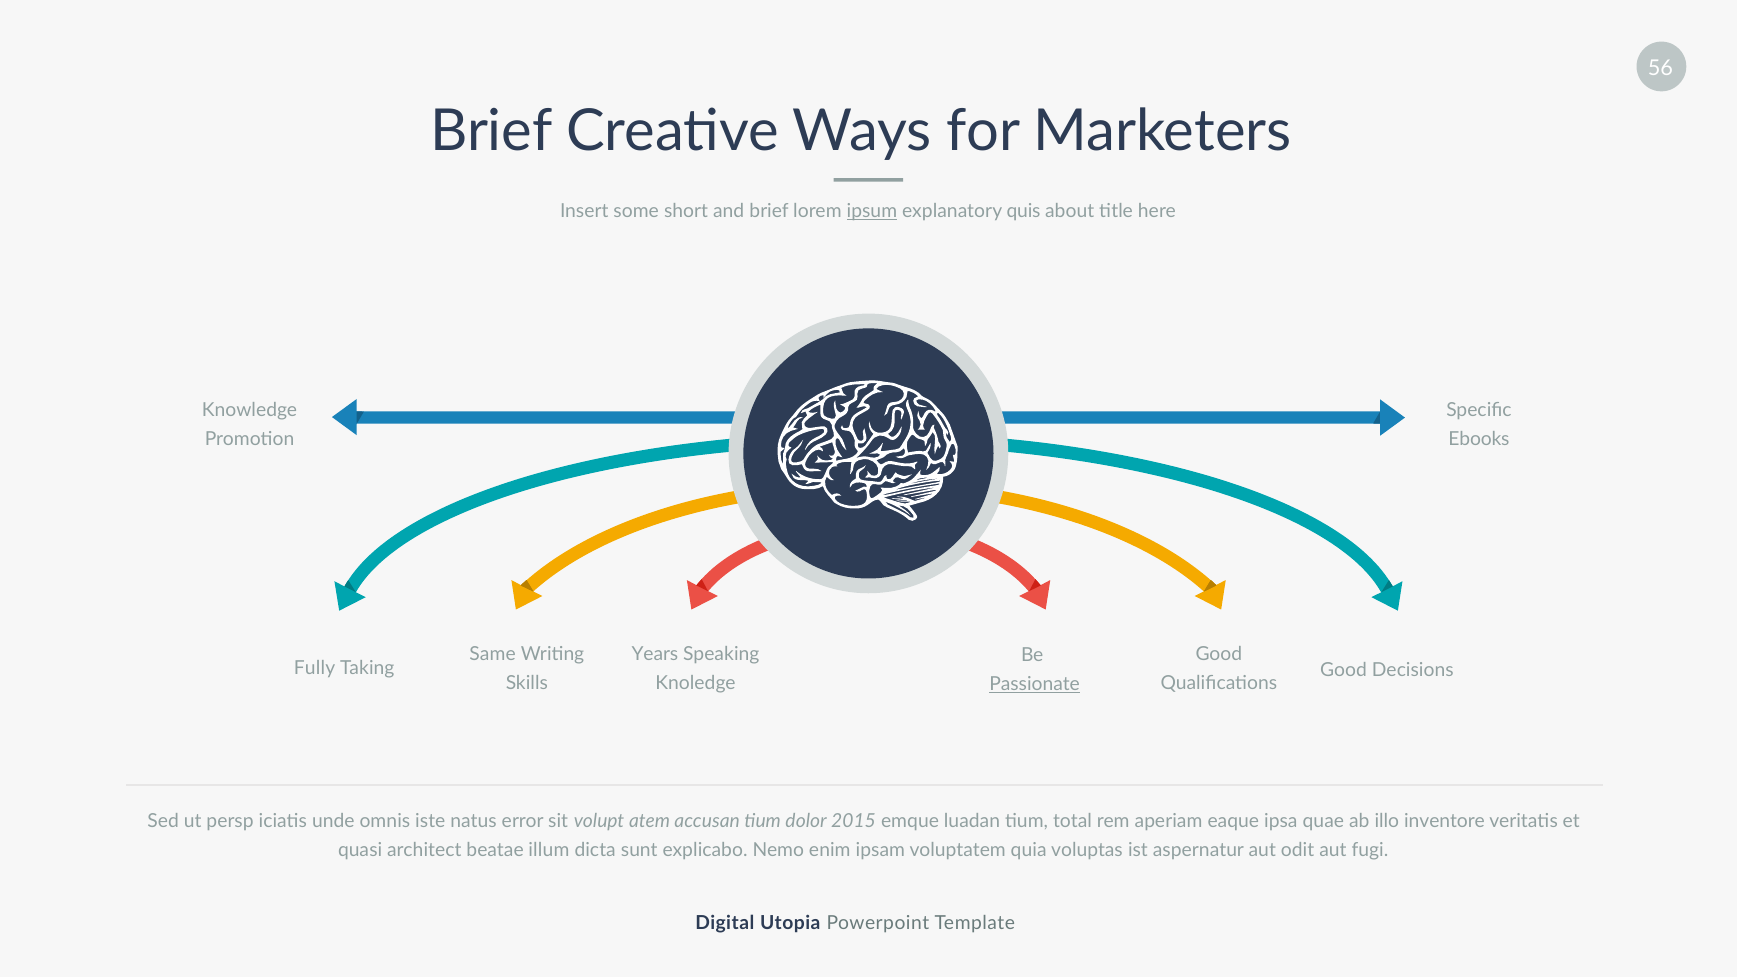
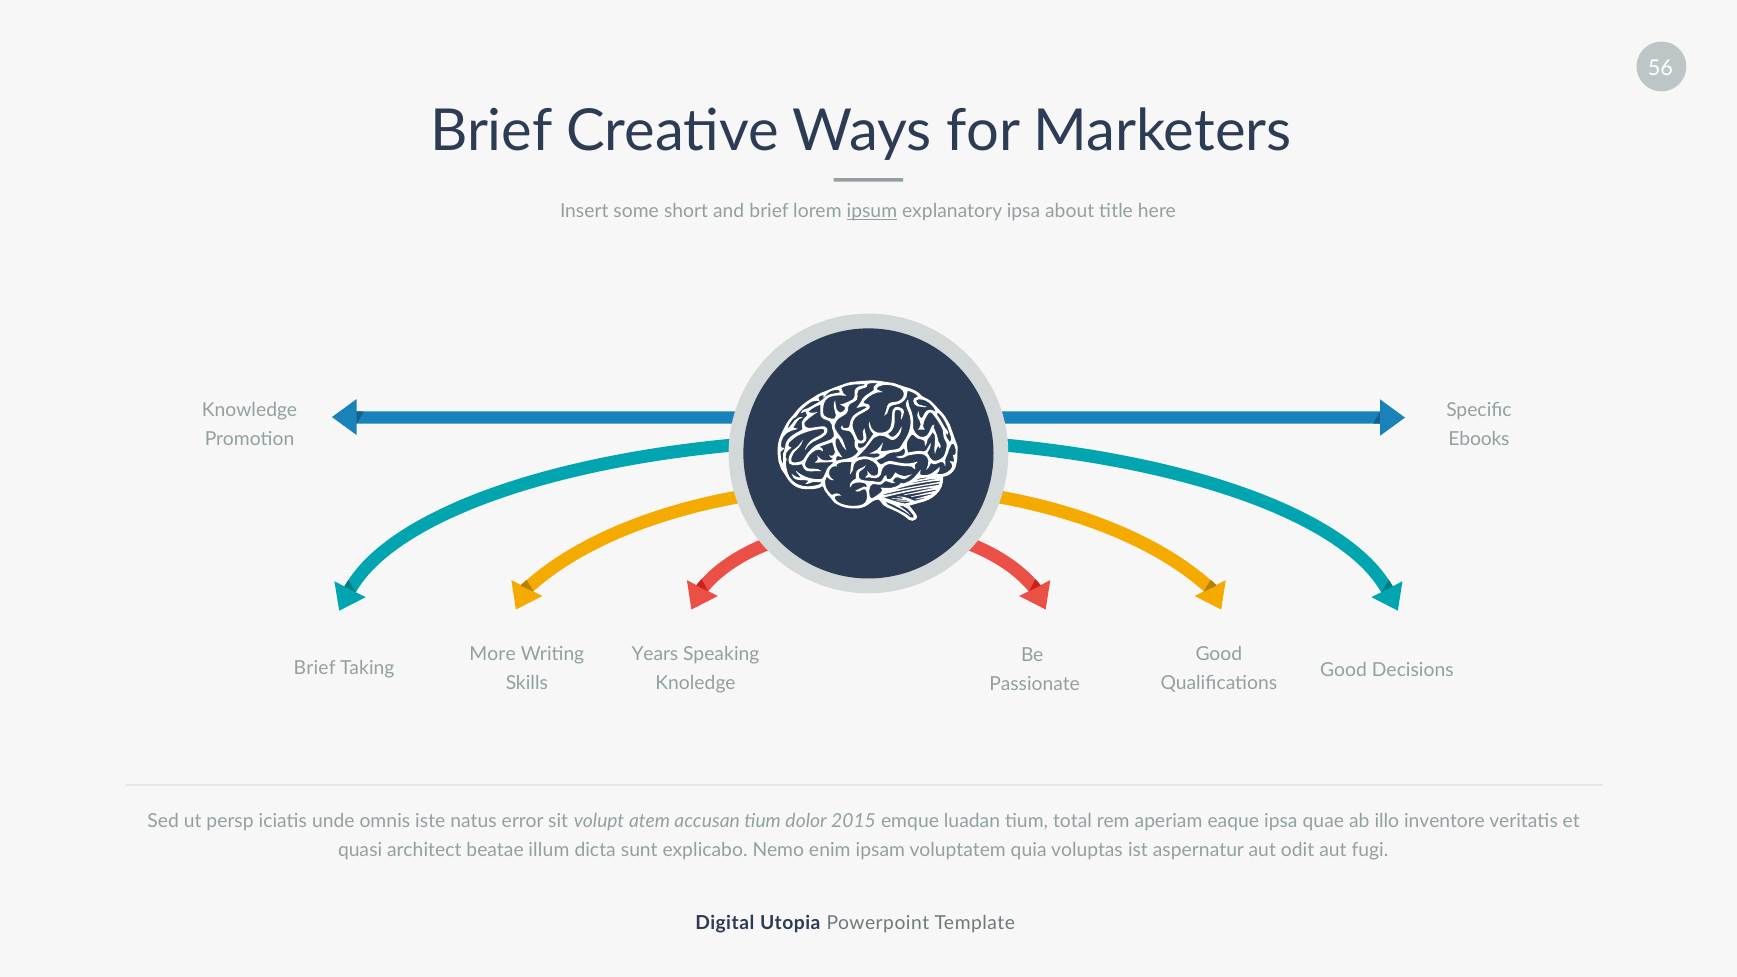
explanatory quis: quis -> ipsa
Same: Same -> More
Fully at (315, 669): Fully -> Brief
Passionate underline: present -> none
